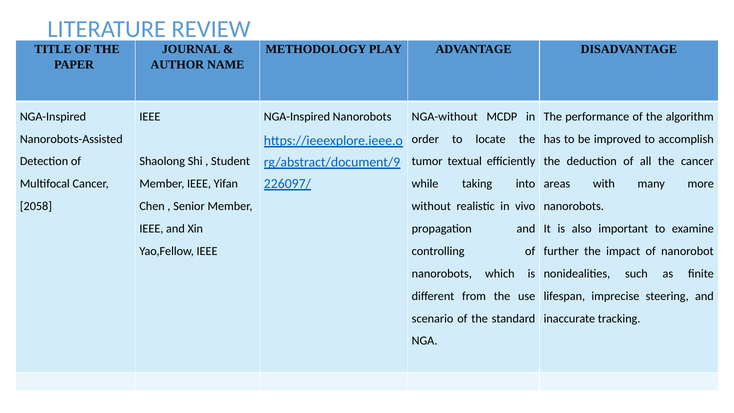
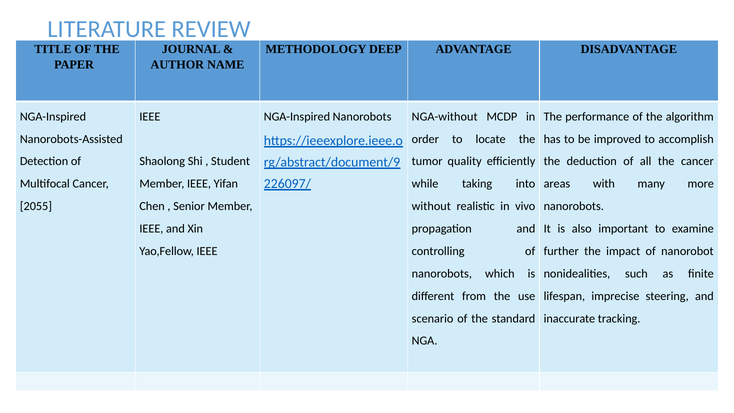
PLAY: PLAY -> DEEP
textual: textual -> quality
2058: 2058 -> 2055
